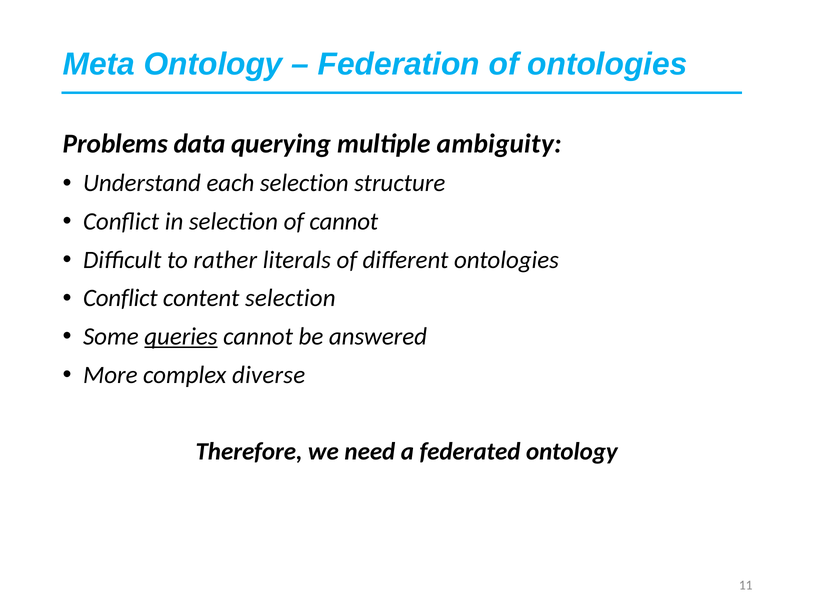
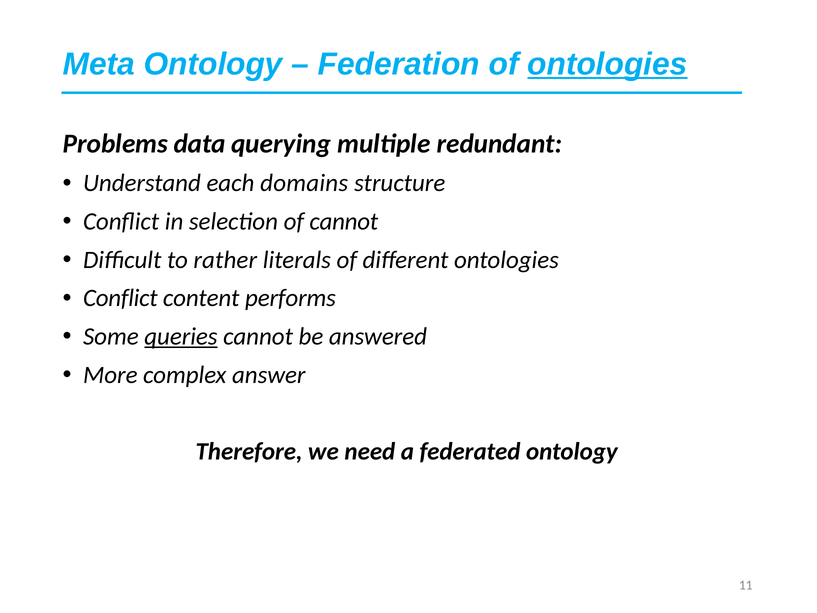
ontologies at (607, 64) underline: none -> present
ambiguity: ambiguity -> redundant
each selection: selection -> domains
content selection: selection -> performs
diverse: diverse -> answer
